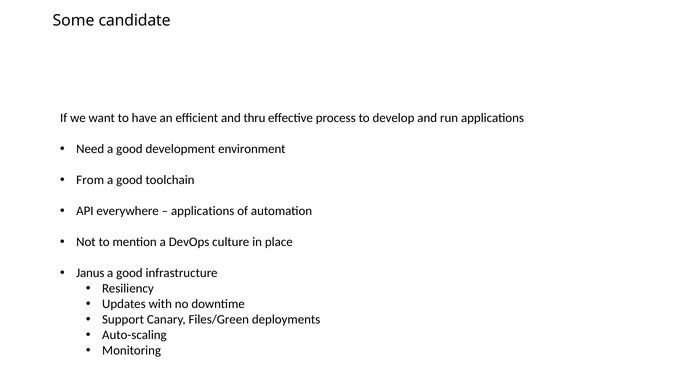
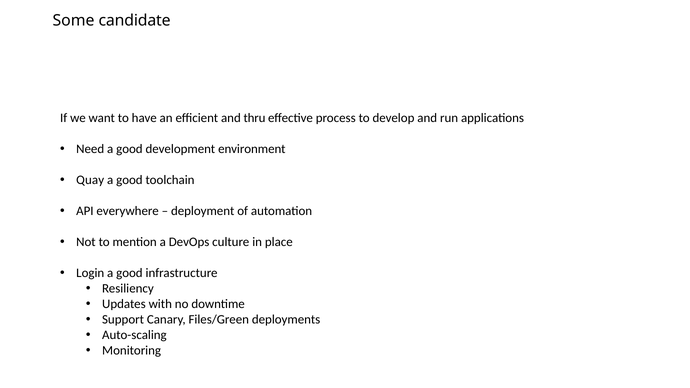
From: From -> Quay
applications at (203, 211): applications -> deployment
Janus: Janus -> Login
